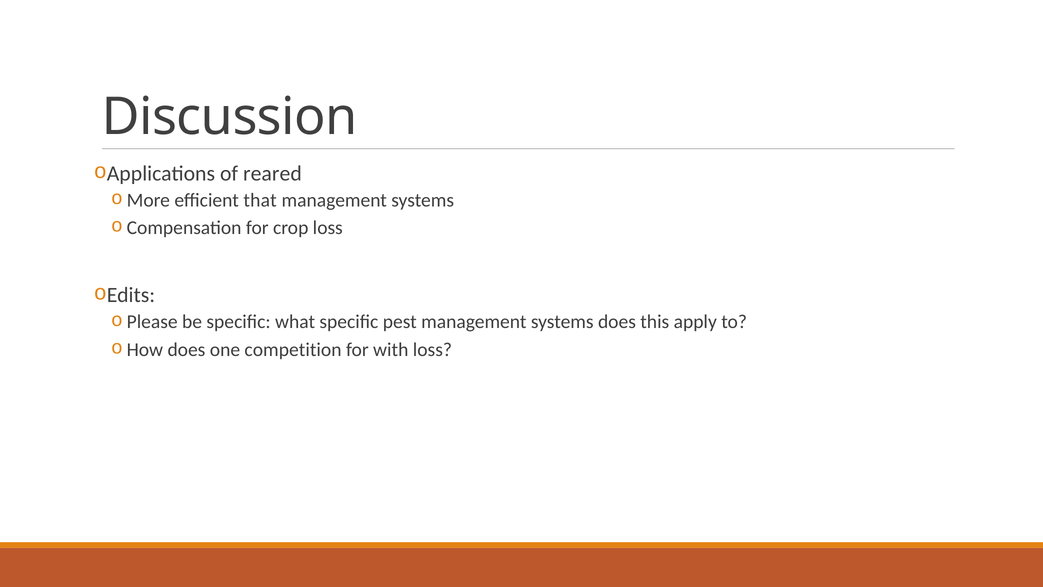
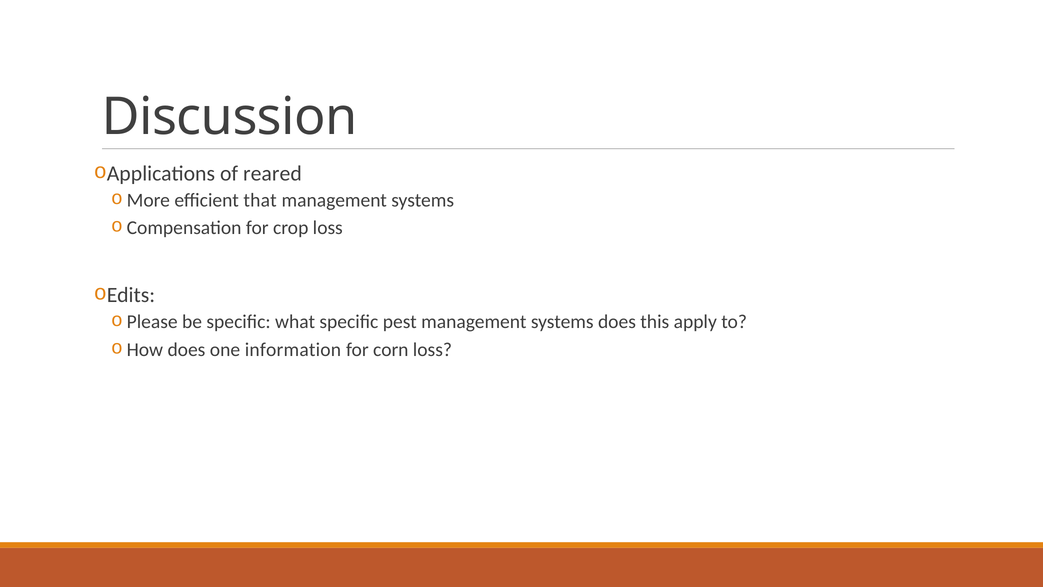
competition: competition -> information
with: with -> corn
